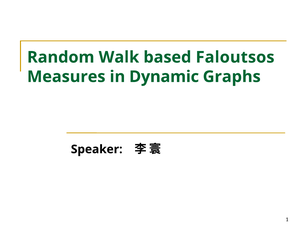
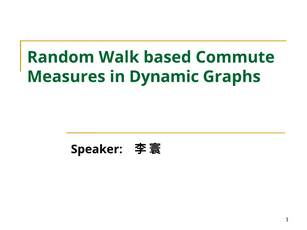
Faloutsos: Faloutsos -> Commute
